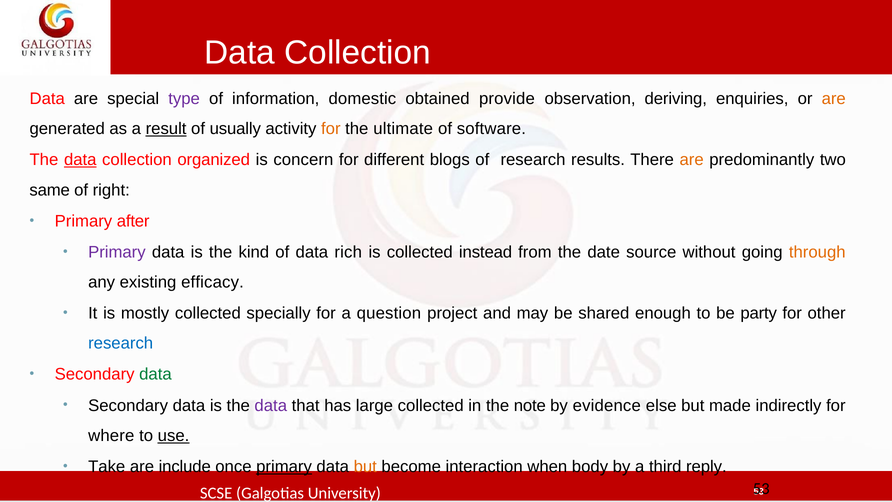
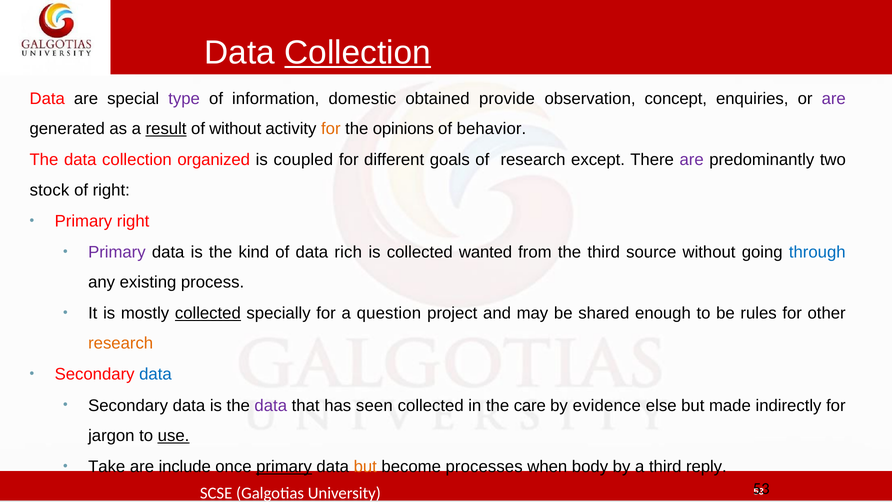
Collection at (358, 53) underline: none -> present
deriving: deriving -> concept
are at (834, 99) colour: orange -> purple
of usually: usually -> without
ultimate: ultimate -> opinions
software: software -> behavior
data at (80, 160) underline: present -> none
concern: concern -> coupled
blogs: blogs -> goals
results: results -> except
are at (692, 160) colour: orange -> purple
same: same -> stock
Primary after: after -> right
instead: instead -> wanted
the date: date -> third
through colour: orange -> blue
efficacy: efficacy -> process
collected at (208, 313) underline: none -> present
party: party -> rules
research at (121, 343) colour: blue -> orange
data at (155, 374) colour: green -> blue
large: large -> seen
note: note -> care
where: where -> jargon
interaction: interaction -> processes
